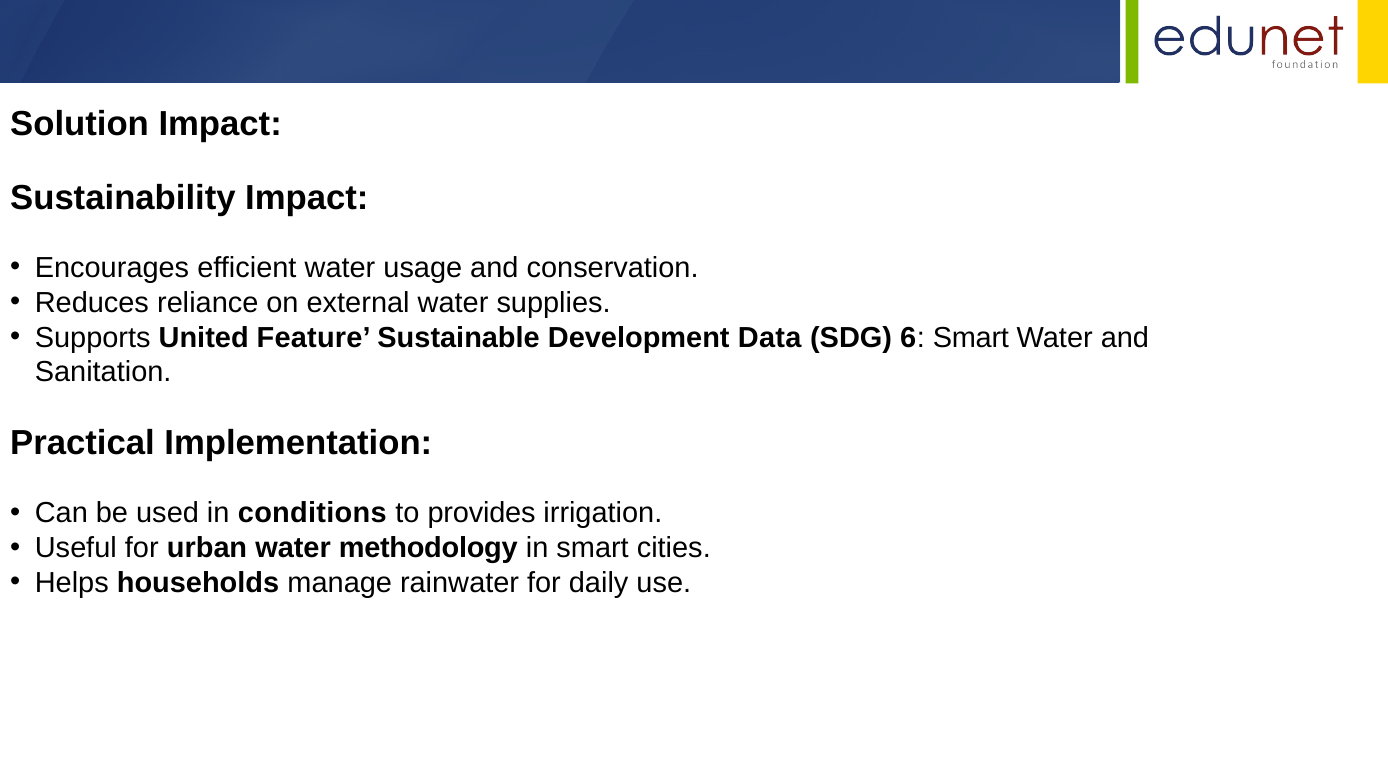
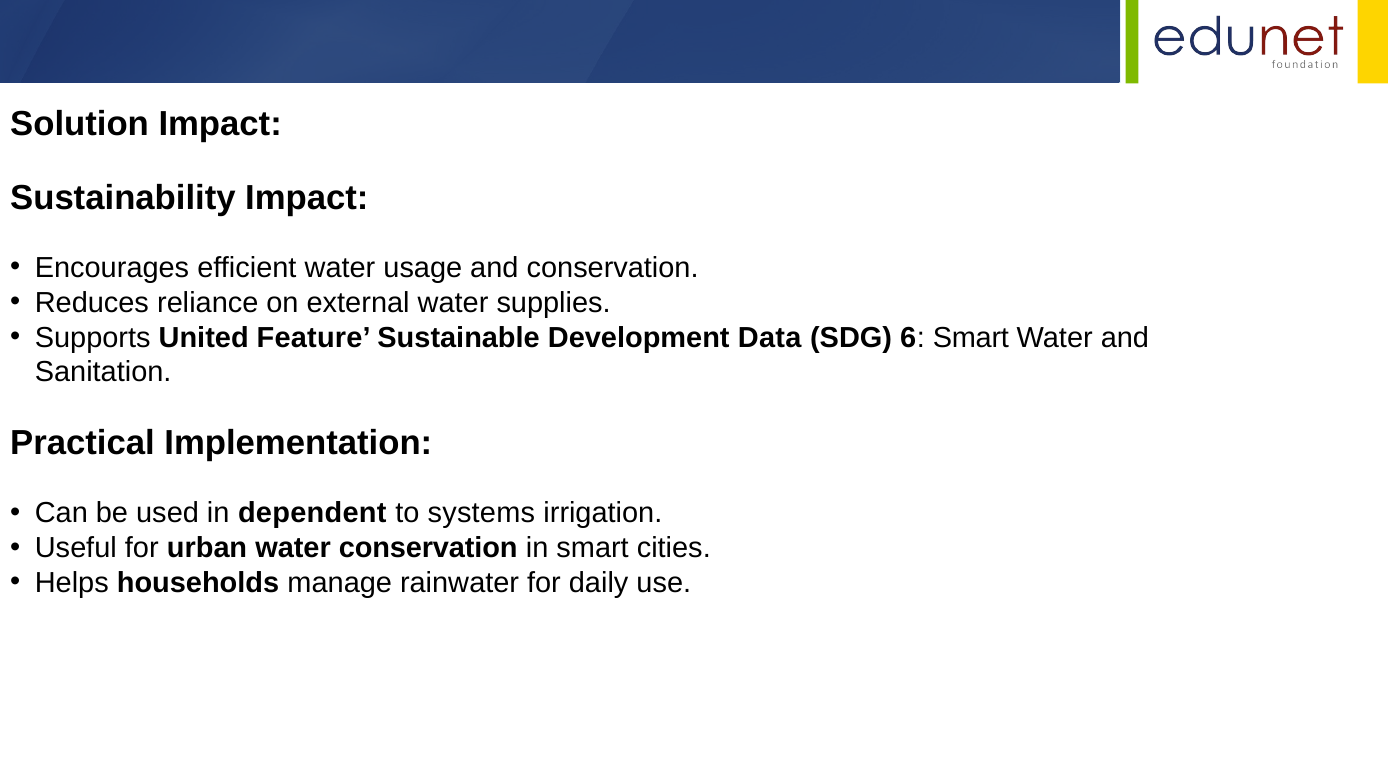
conditions: conditions -> dependent
provides: provides -> systems
water methodology: methodology -> conservation
